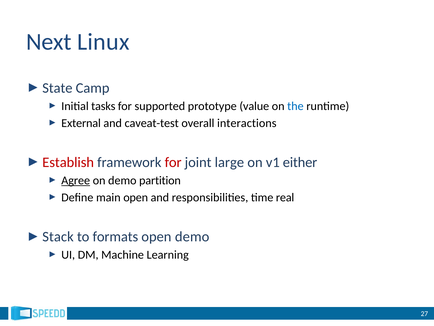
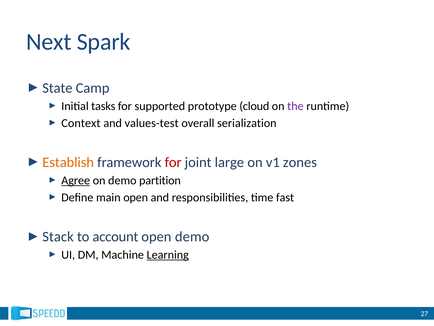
Linux: Linux -> Spark
value: value -> cloud
the colour: blue -> purple
External: External -> Context
caveat-test: caveat-test -> values-test
interactions: interactions -> serialization
Establish colour: red -> orange
either: either -> zones
real: real -> fast
formats: formats -> account
Learning underline: none -> present
